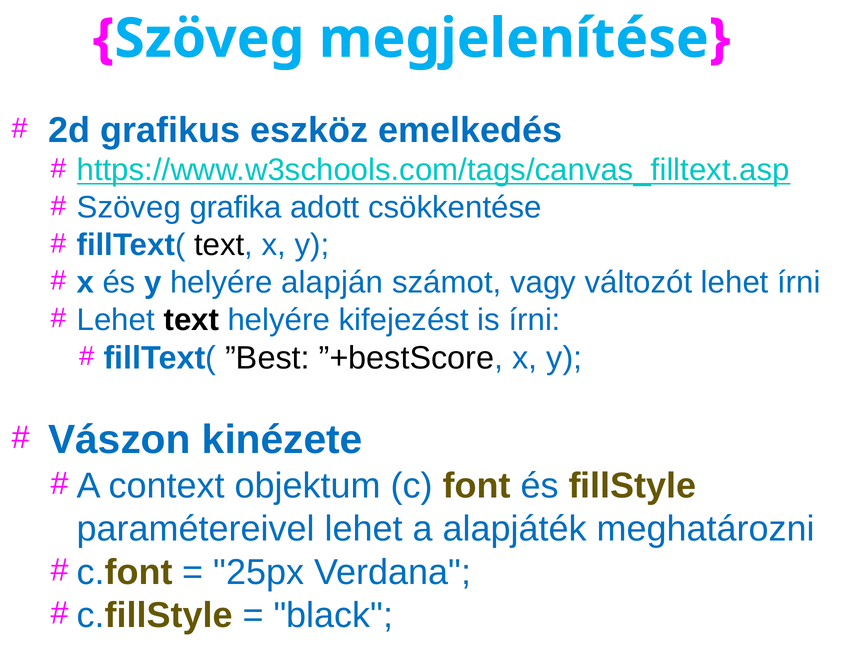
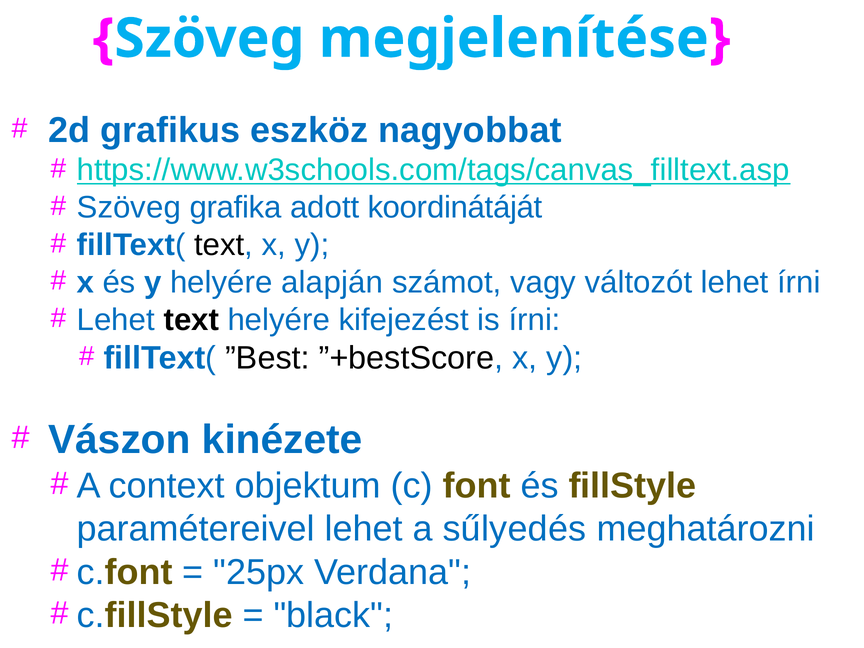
emelkedés: emelkedés -> nagyobbat
csökkentése: csökkentése -> koordinátáját
alapjáték: alapjáték -> sűlyedés
